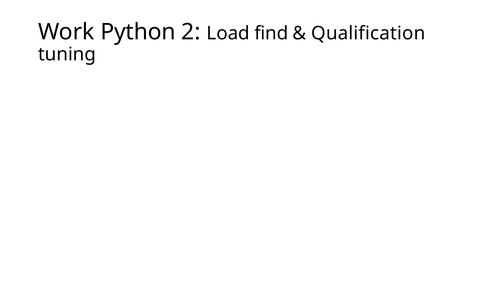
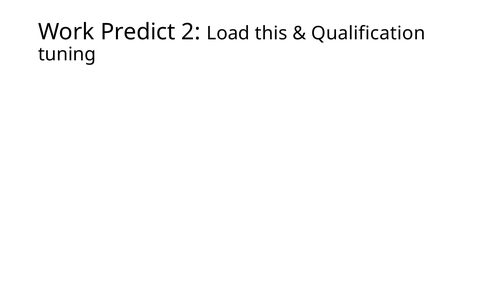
Python: Python -> Predict
find: find -> this
